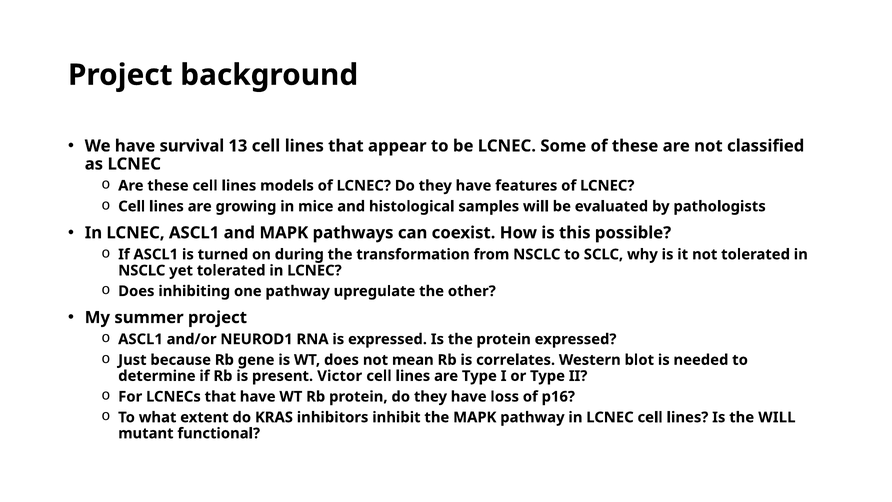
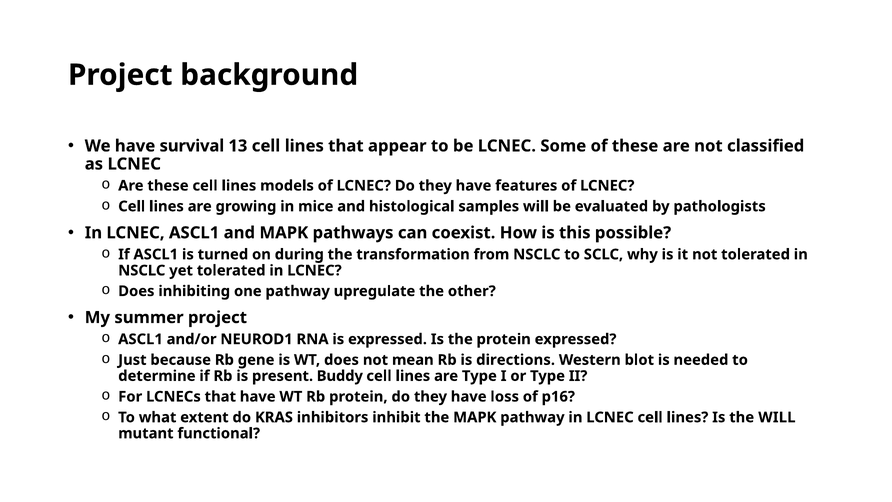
correlates: correlates -> directions
Victor: Victor -> Buddy
